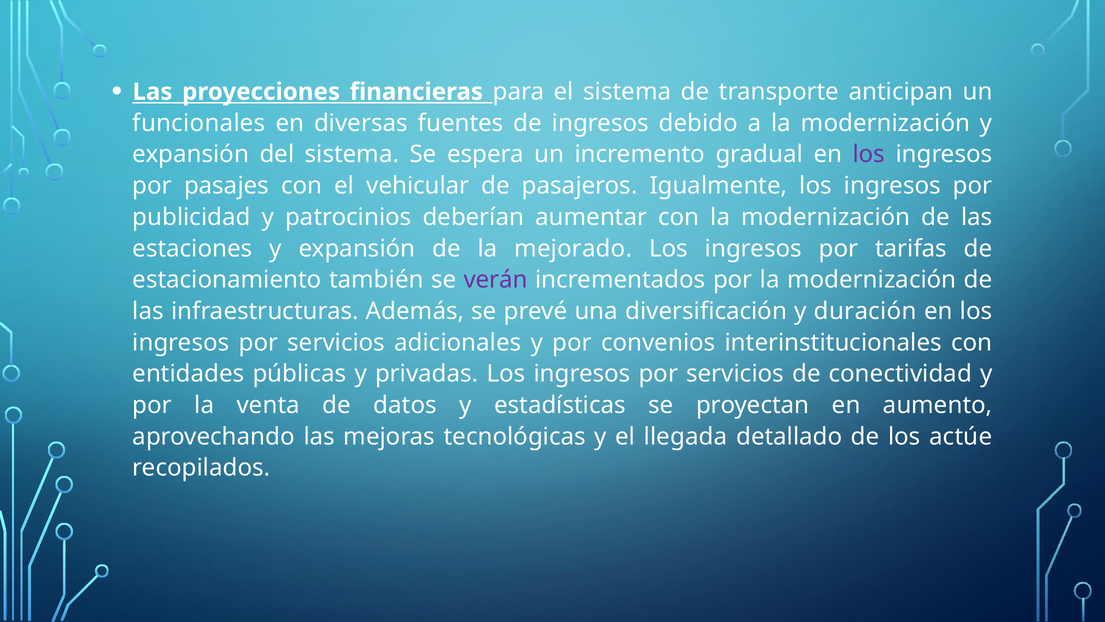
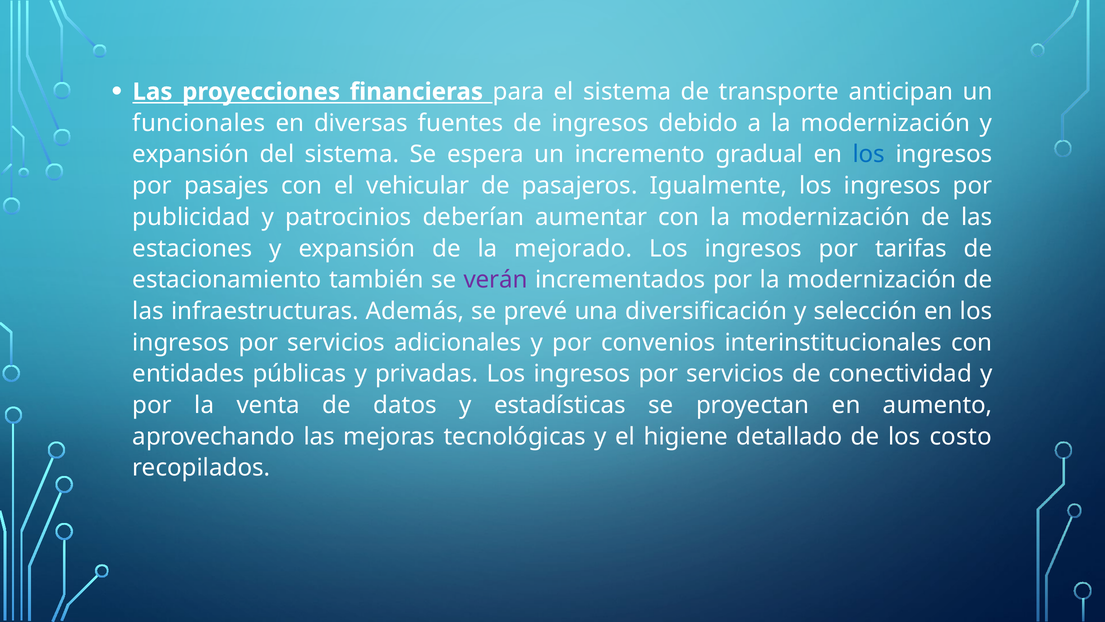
los at (869, 154) colour: purple -> blue
duración: duración -> selección
llegada: llegada -> higiene
actúe: actúe -> costo
